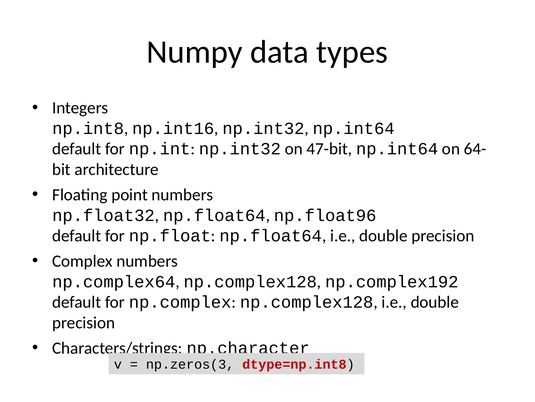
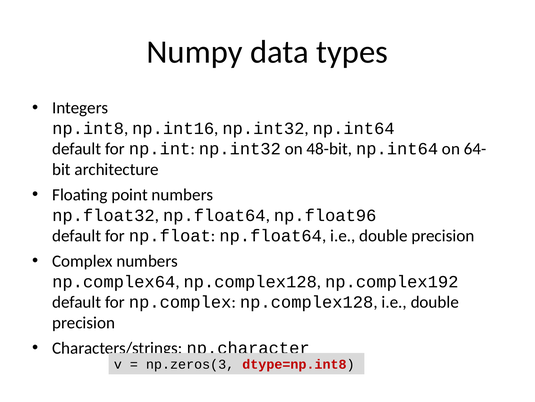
47-bit: 47-bit -> 48-bit
